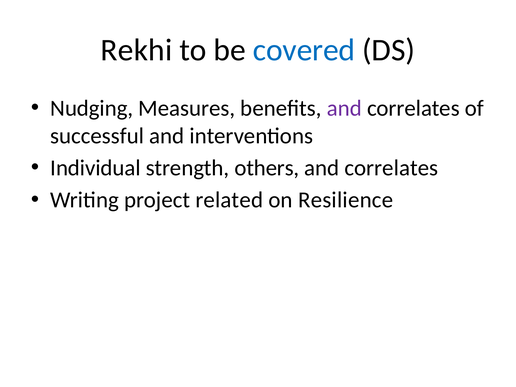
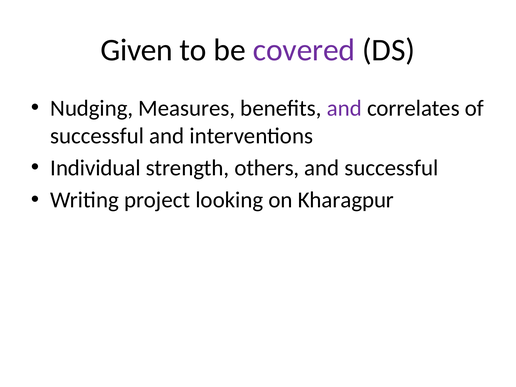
Rekhi: Rekhi -> Given
covered colour: blue -> purple
correlates at (391, 168): correlates -> successful
related: related -> looking
Resilience: Resilience -> Kharagpur
